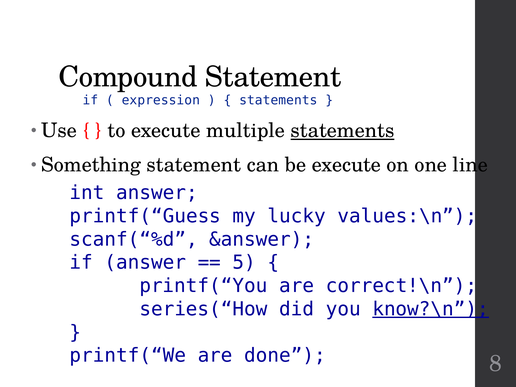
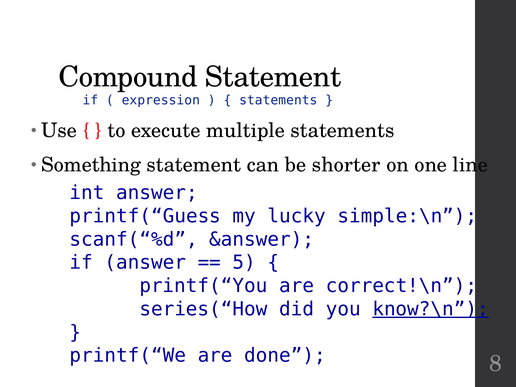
statements at (343, 131) underline: present -> none
be execute: execute -> shorter
values:\n: values:\n -> simple:\n
